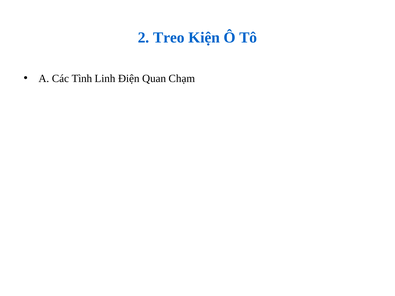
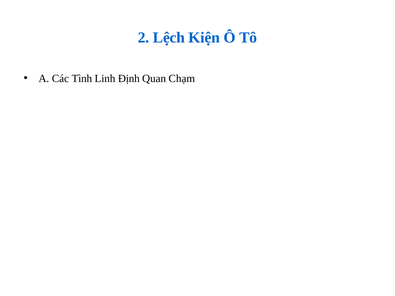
Treo: Treo -> Lệch
Điện: Điện -> Định
